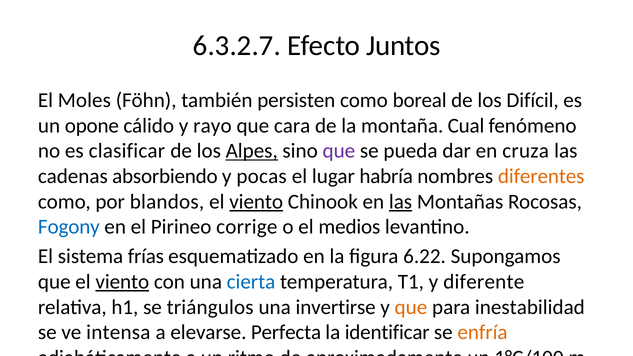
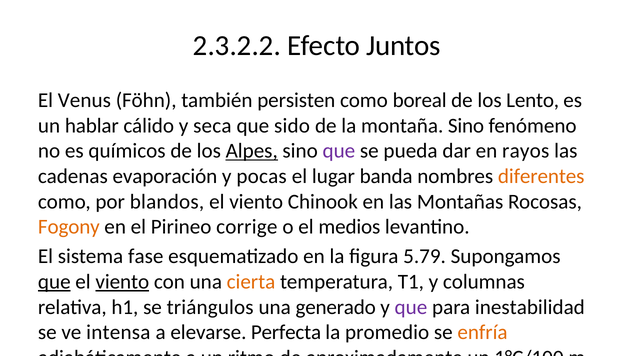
6.3.2.7: 6.3.2.7 -> 2.3.2.2
Moles: Moles -> Venus
Difícil: Difícil -> Lento
opone: opone -> hablar
rayo: rayo -> seca
que cara: cara -> sido
montaña Cual: Cual -> Sino
clasificar: clasificar -> químicos
cruza: cruza -> rayos
absorbiendo: absorbiendo -> evaporación
habría: habría -> banda
viento at (256, 202) underline: present -> none
las at (401, 202) underline: present -> none
Fogony colour: blue -> orange
frías: frías -> fase
6.22: 6.22 -> 5.79
que at (54, 282) underline: none -> present
cierta at (251, 282) colour: blue -> orange
diferente: diferente -> columnas
invertirse: invertirse -> generado
que at (411, 307) colour: orange -> purple
identificar: identificar -> promedio
